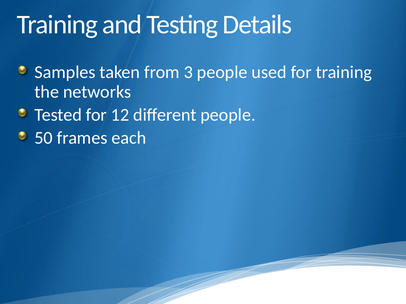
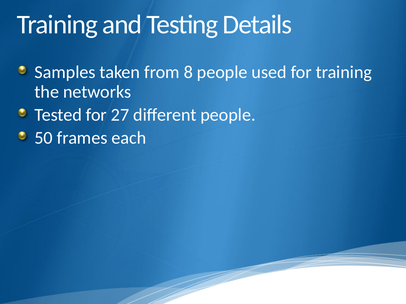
3: 3 -> 8
12: 12 -> 27
